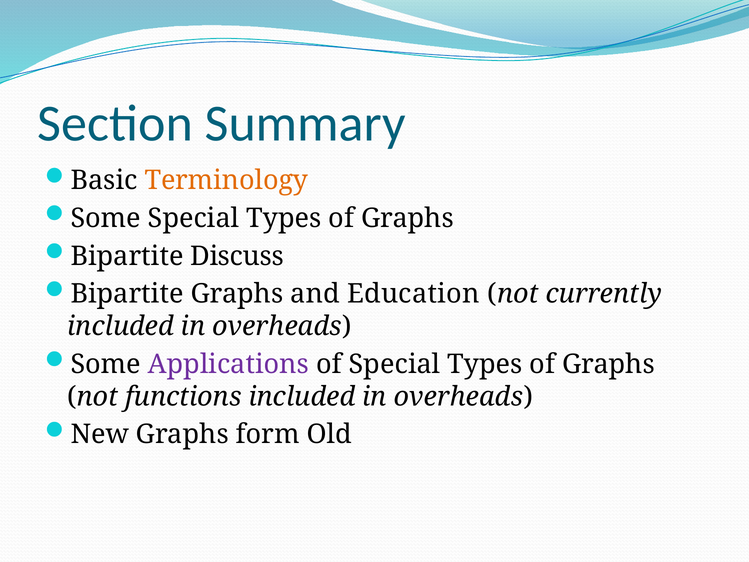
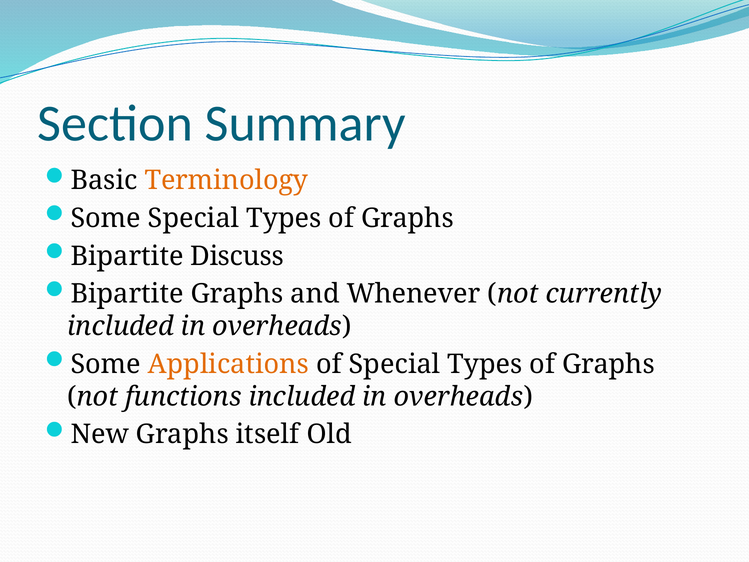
Education: Education -> Whenever
Applications colour: purple -> orange
form: form -> itself
